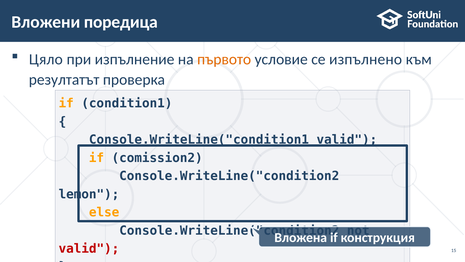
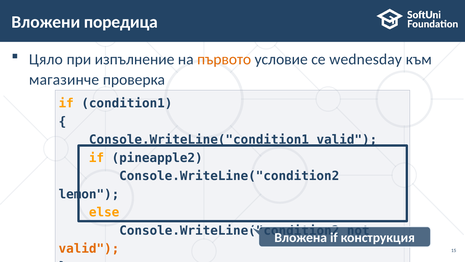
изпълнено: изпълнено -> wednesday
резултатът: резултатът -> магазинче
comission2: comission2 -> pineapple2
valid at (89, 248) colour: red -> orange
